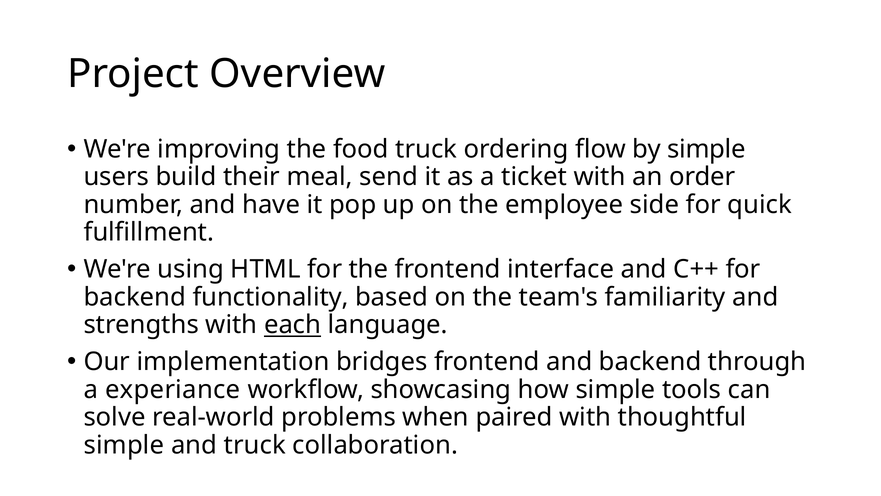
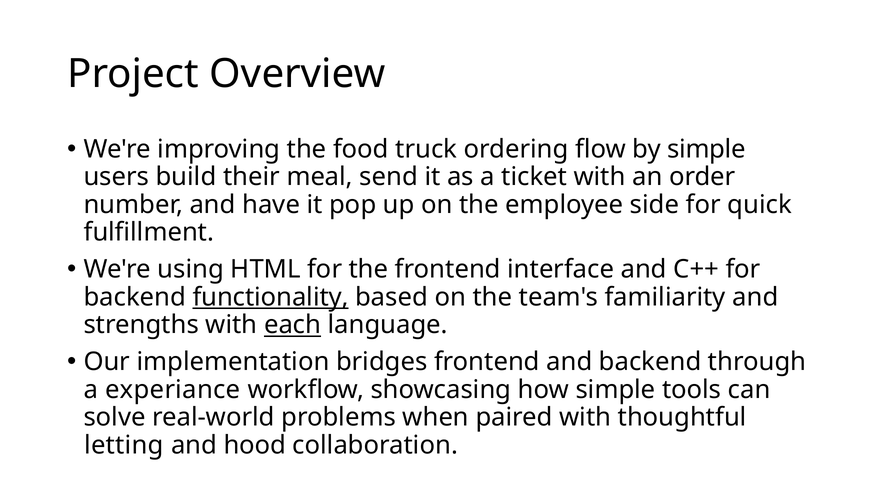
functionality underline: none -> present
simple at (124, 445): simple -> letting
and truck: truck -> hood
